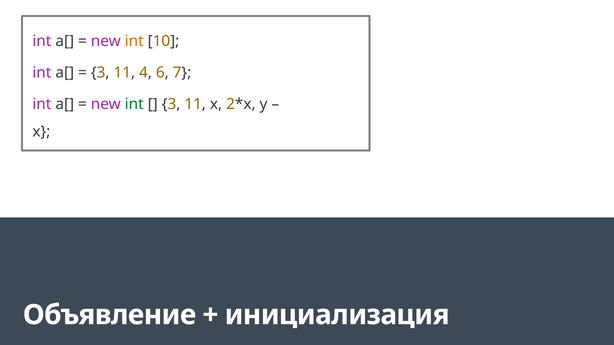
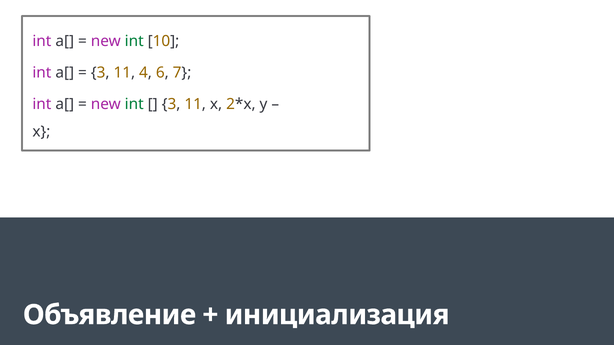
int at (134, 41) colour: orange -> green
